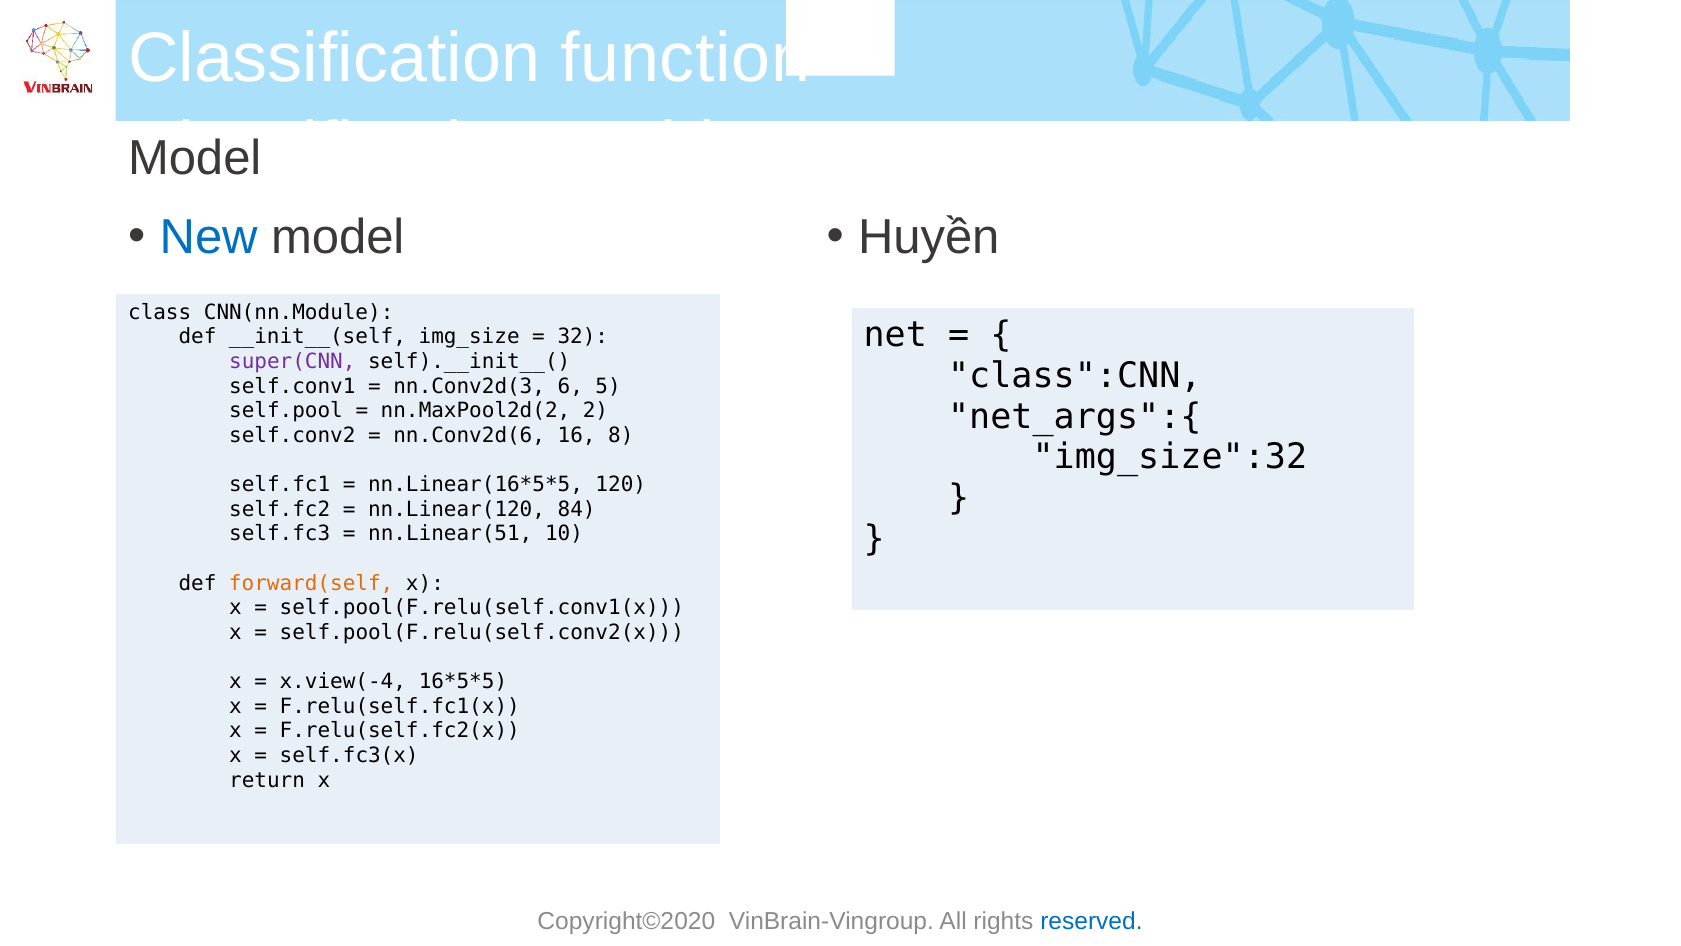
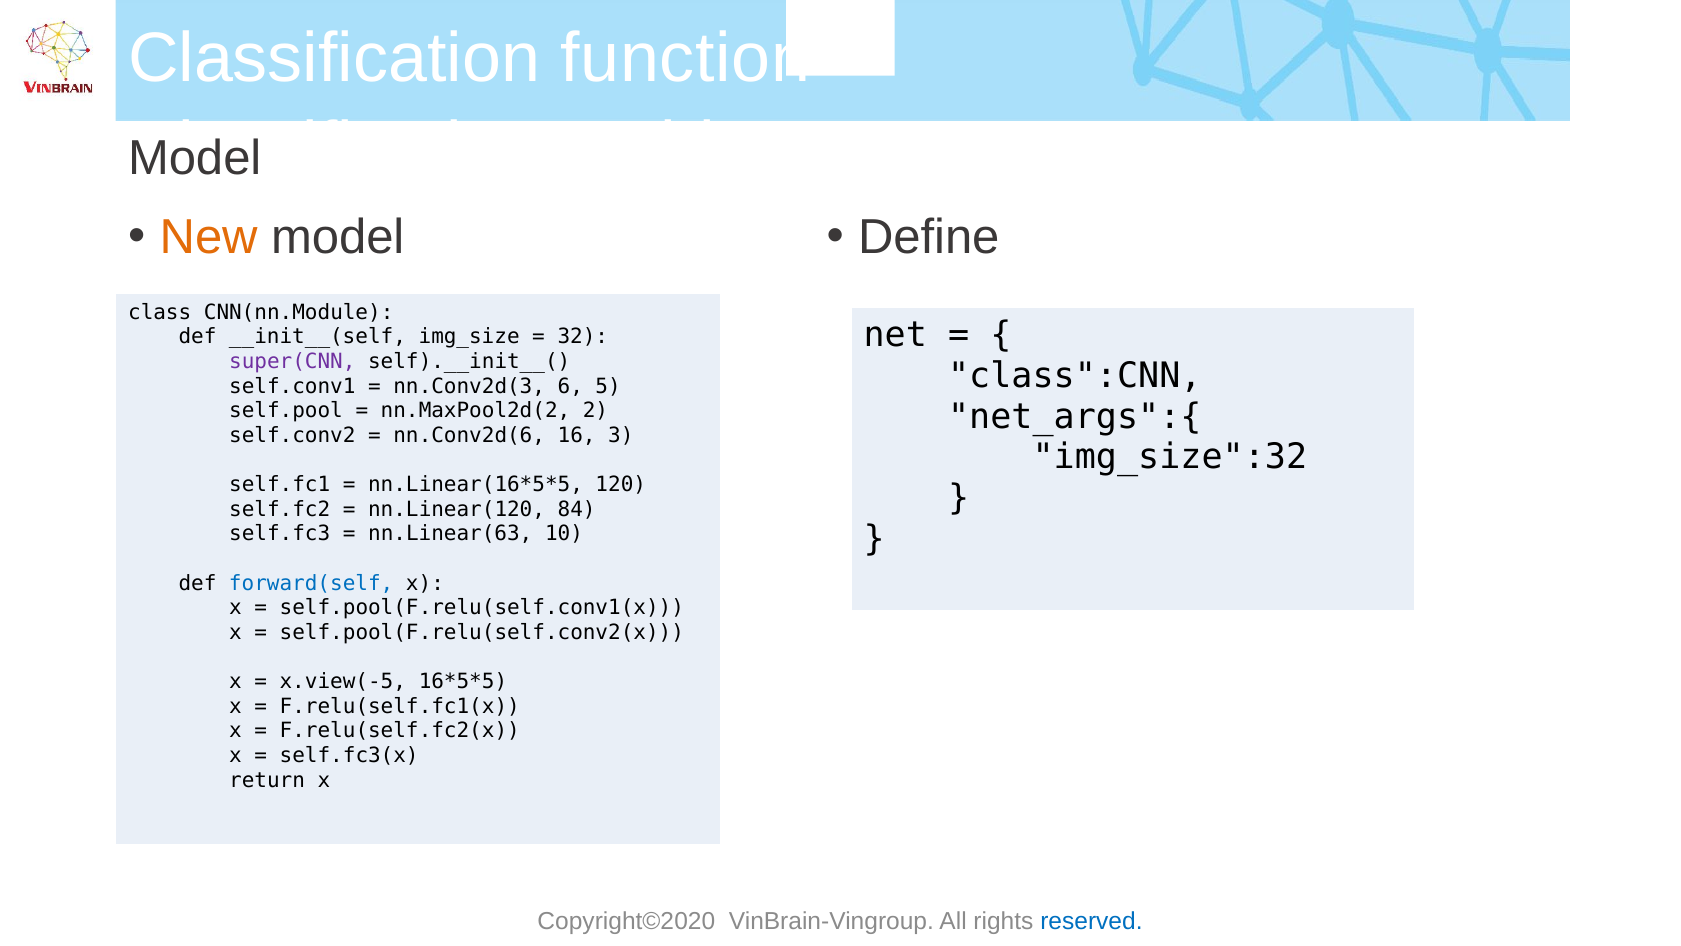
New colour: blue -> orange
Huyền: Huyền -> Define
8: 8 -> 3
nn.Linear(51: nn.Linear(51 -> nn.Linear(63
forward(self colour: orange -> blue
x.view(-4: x.view(-4 -> x.view(-5
